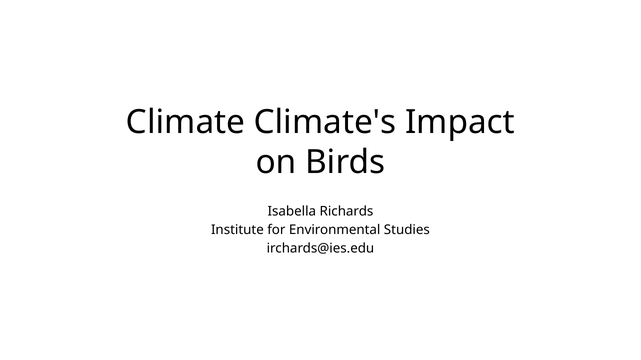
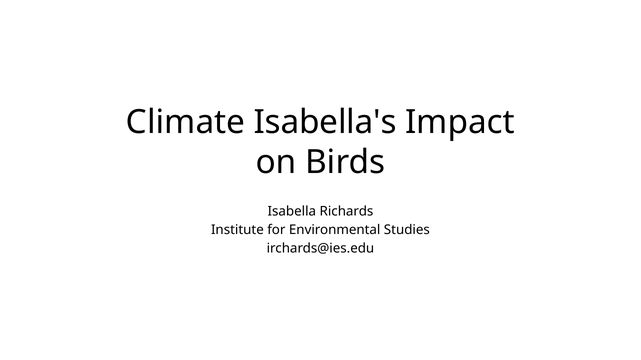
Climate's: Climate's -> Isabella's
